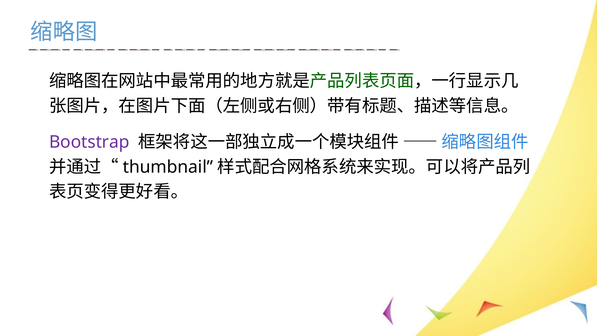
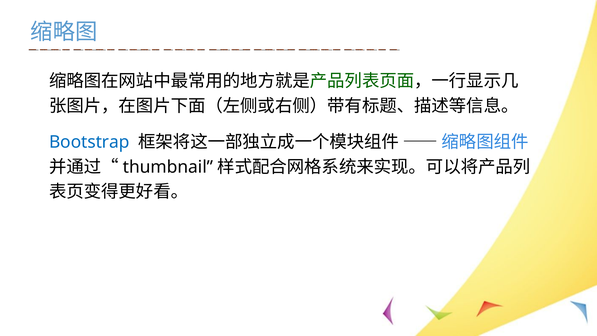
Bootstrap colour: purple -> blue
